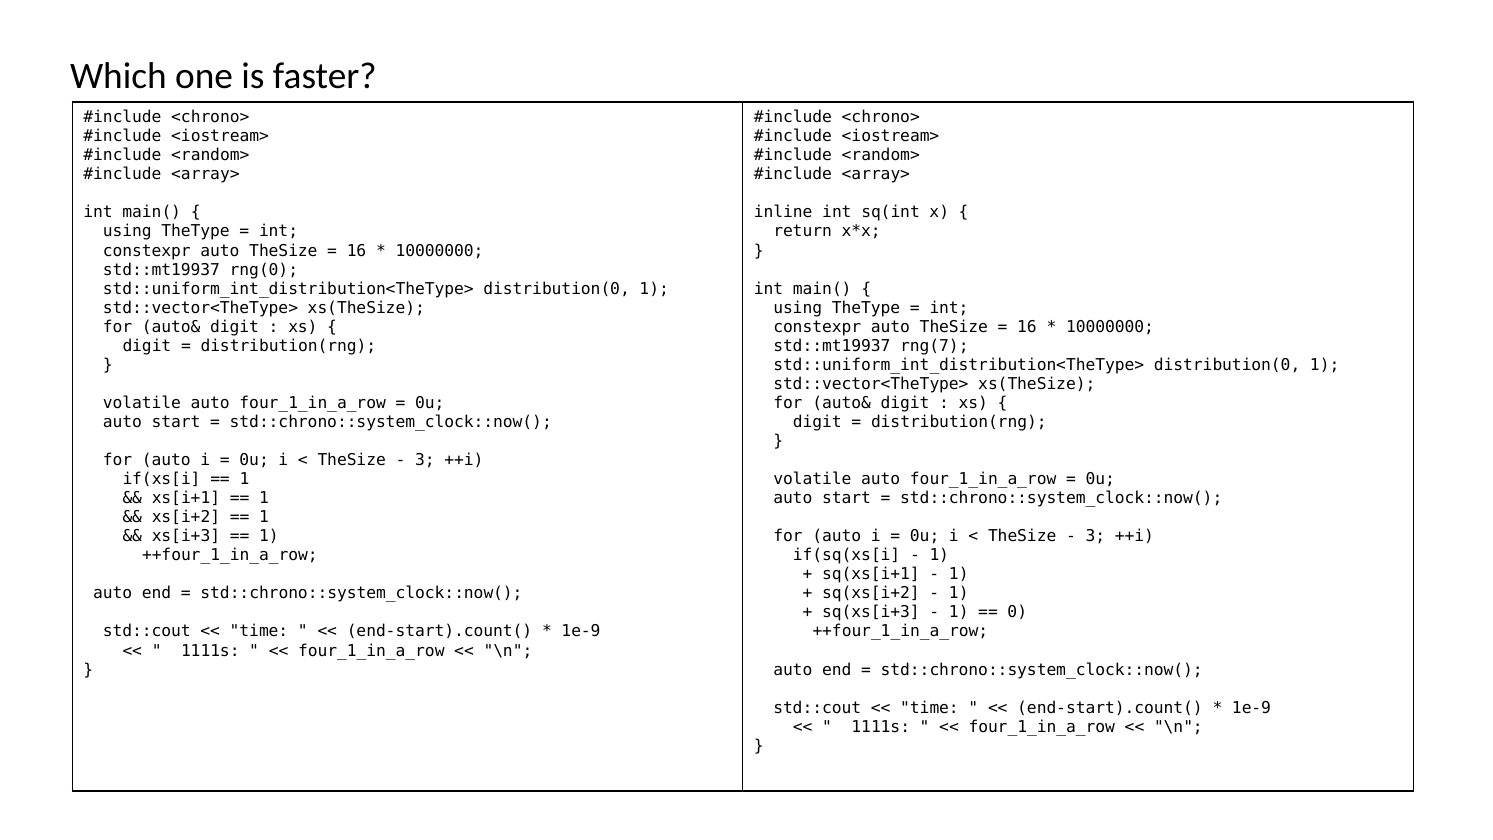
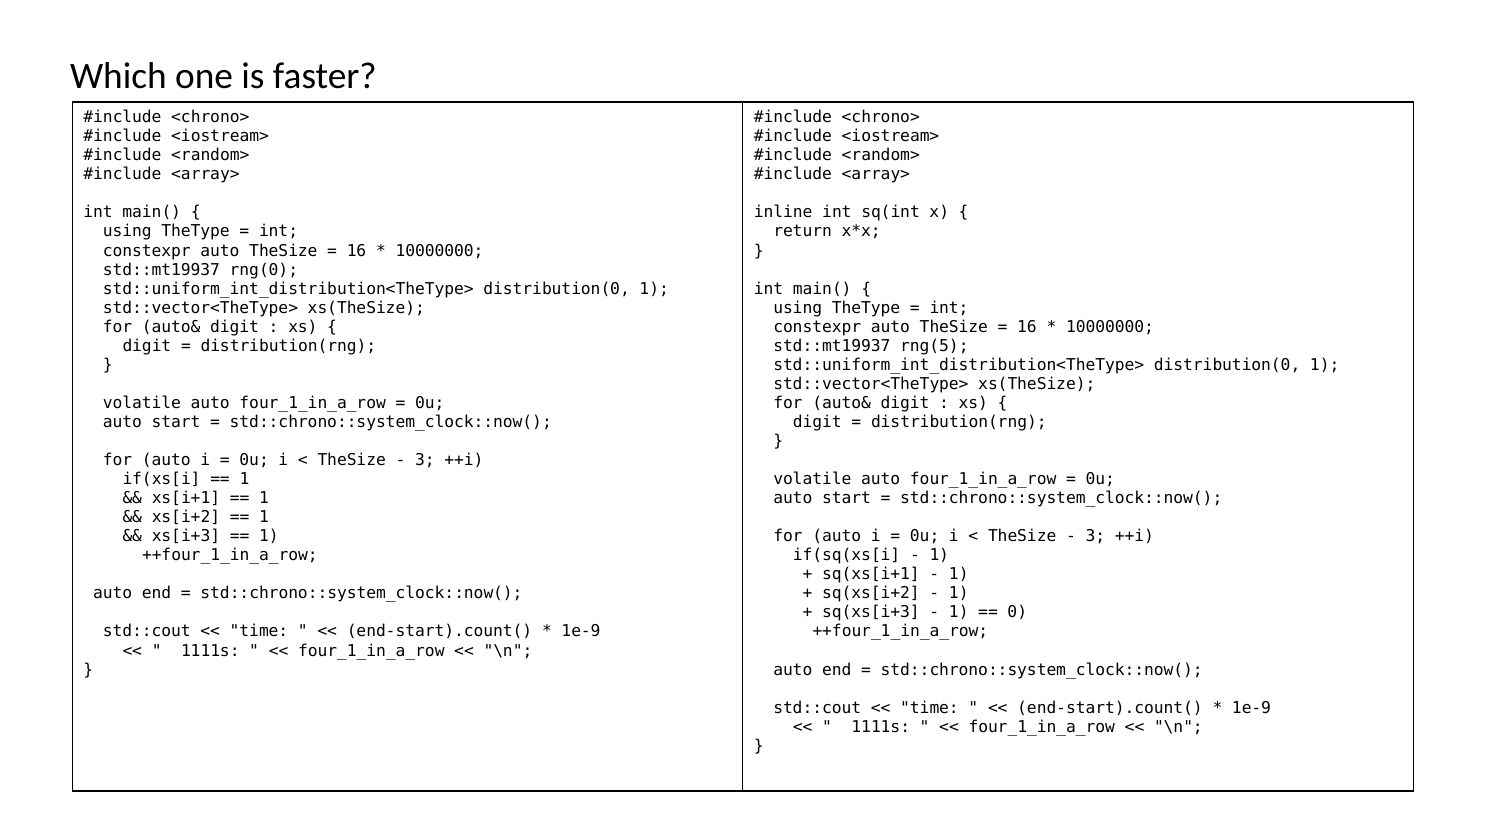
rng(7: rng(7 -> rng(5
